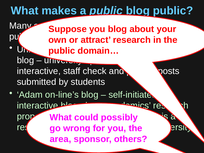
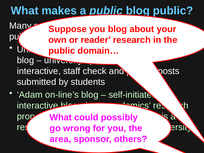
attract: attract -> reader
